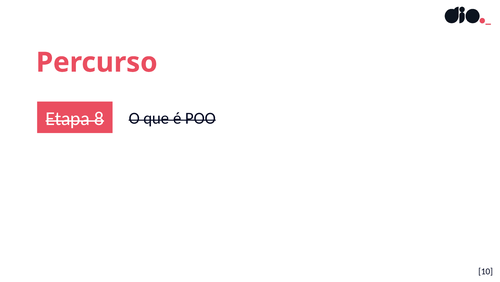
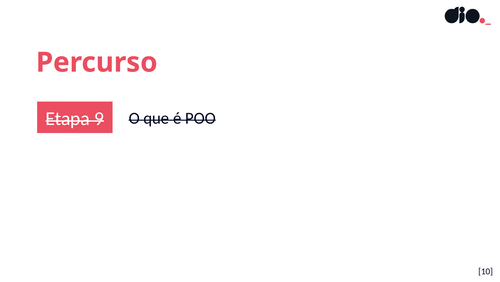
8: 8 -> 9
